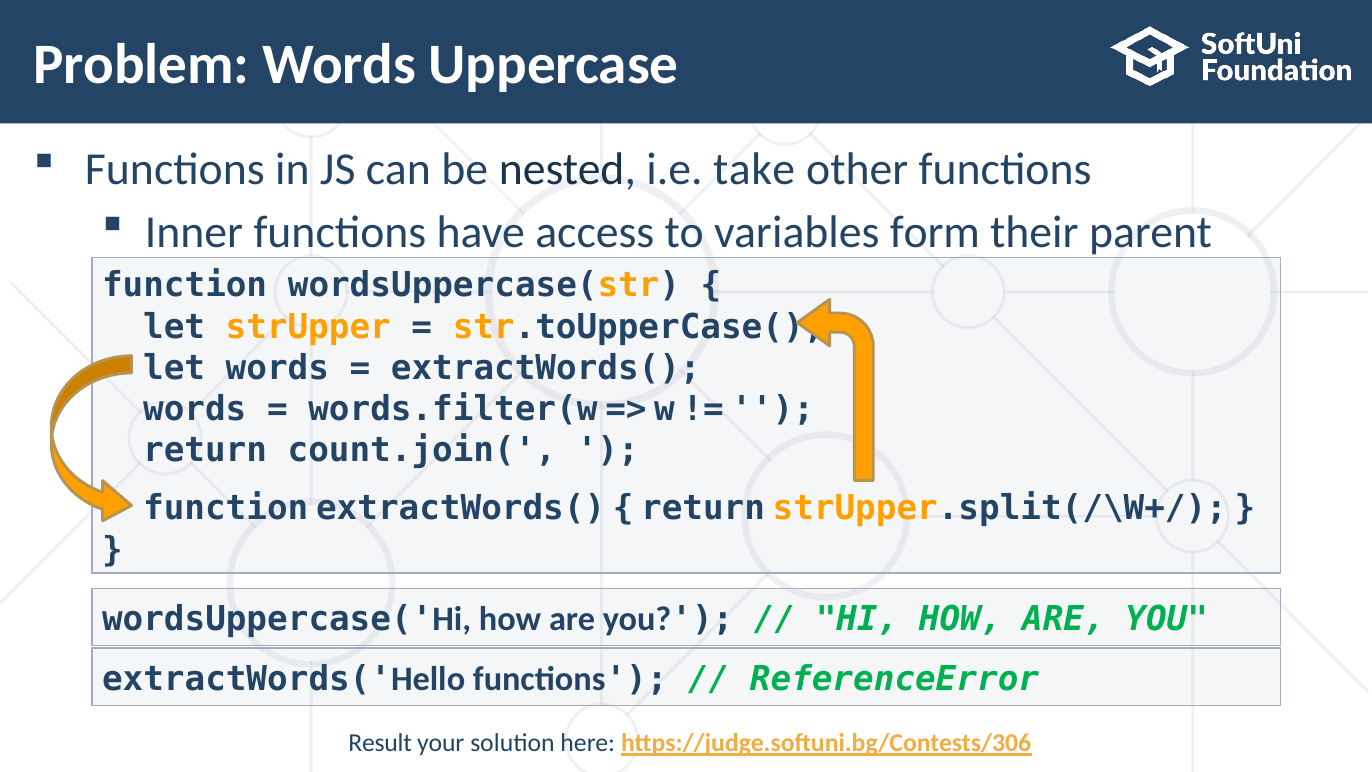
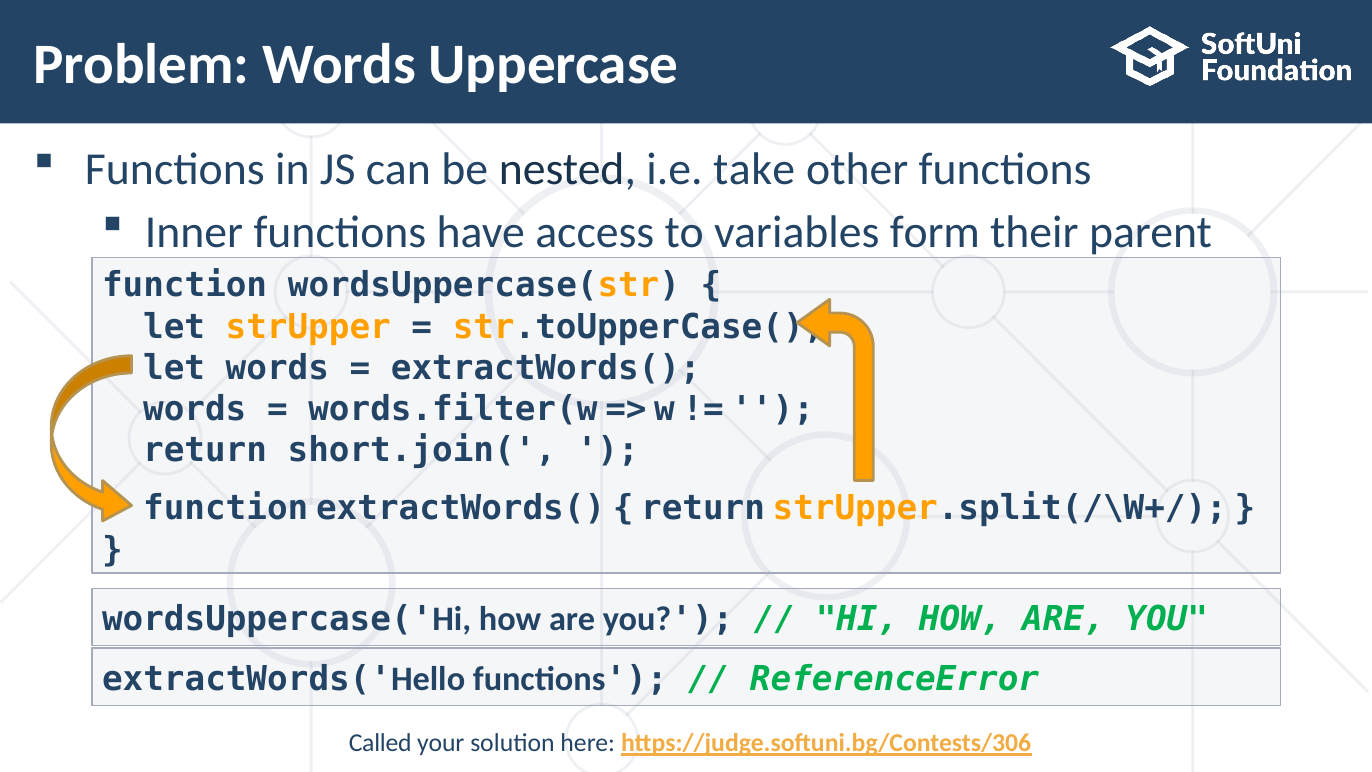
count.join(: count.join( -> short.join(
Result: Result -> Called
